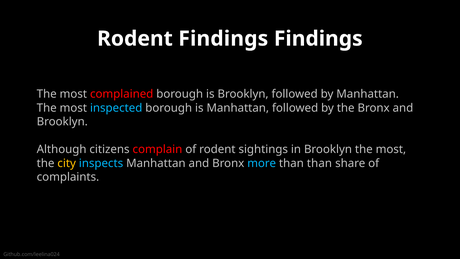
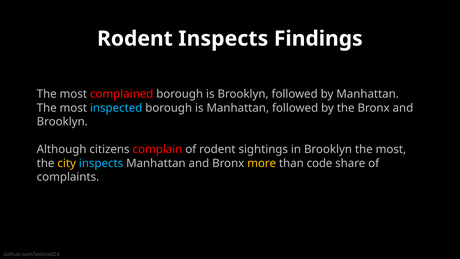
Rodent Findings: Findings -> Inspects
more colour: light blue -> yellow
than than: than -> code
